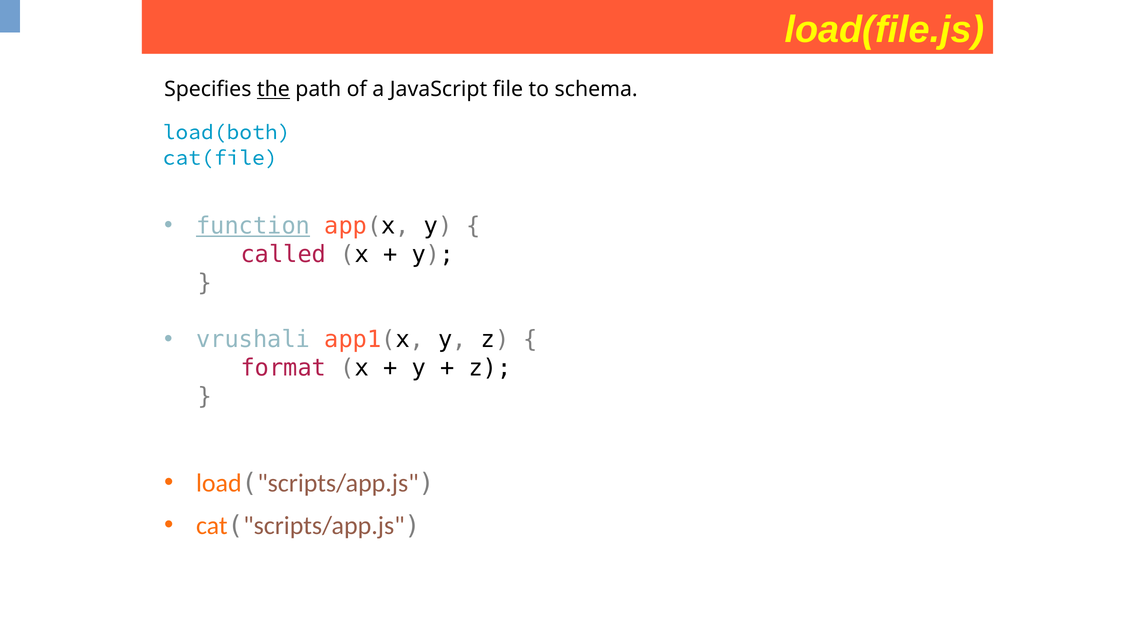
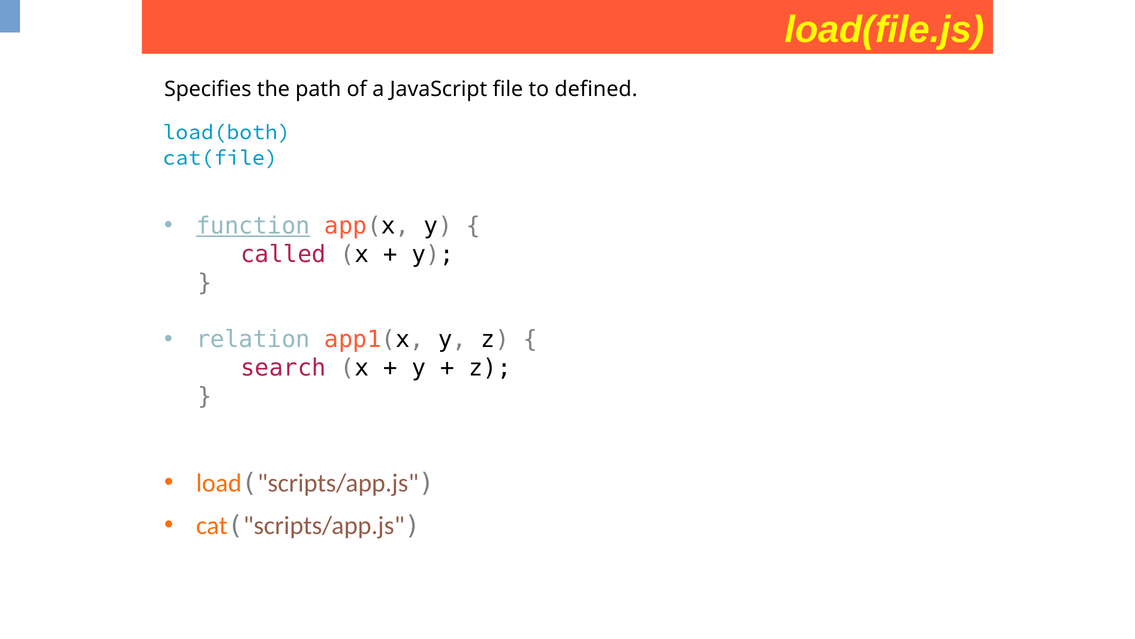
the underline: present -> none
schema: schema -> defined
vrushali: vrushali -> relation
format: format -> search
